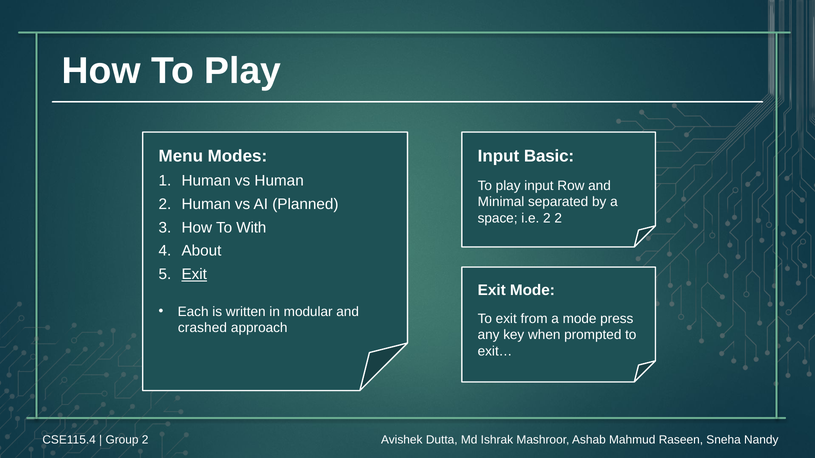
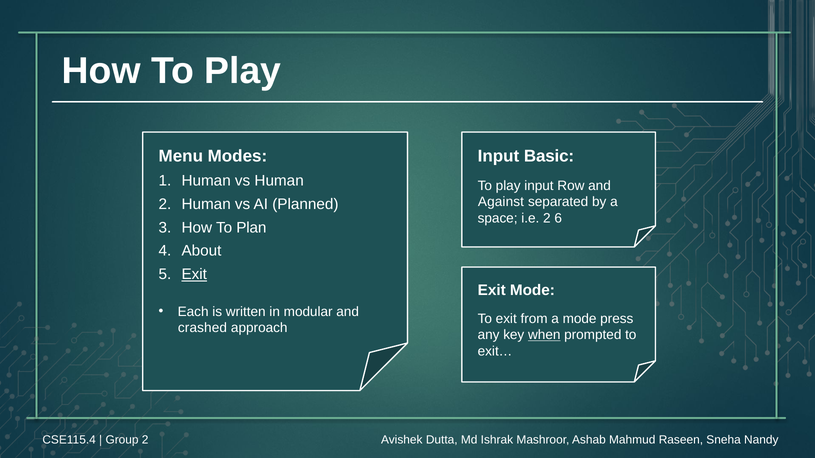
Minimal: Minimal -> Against
2 2: 2 -> 6
With: With -> Plan
when underline: none -> present
